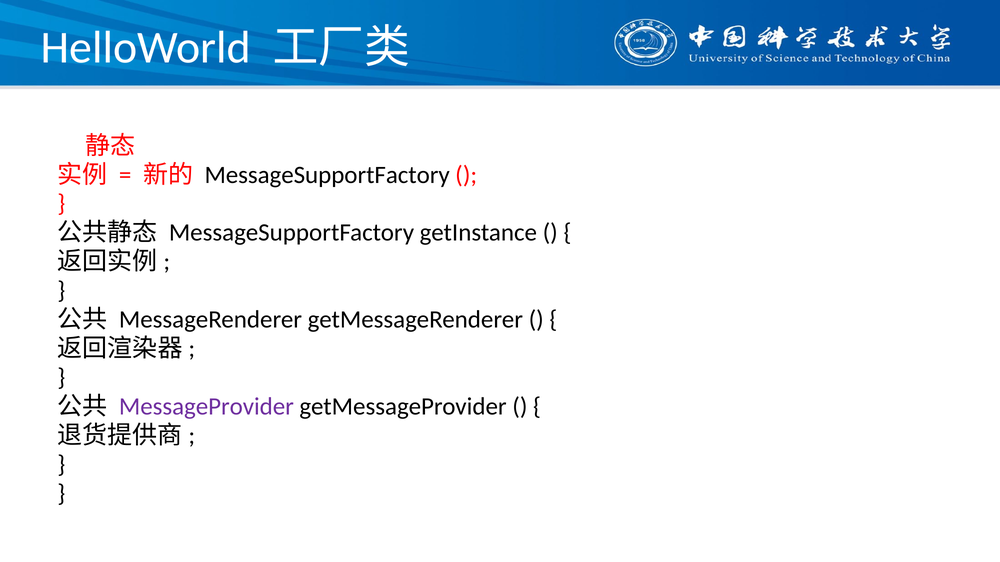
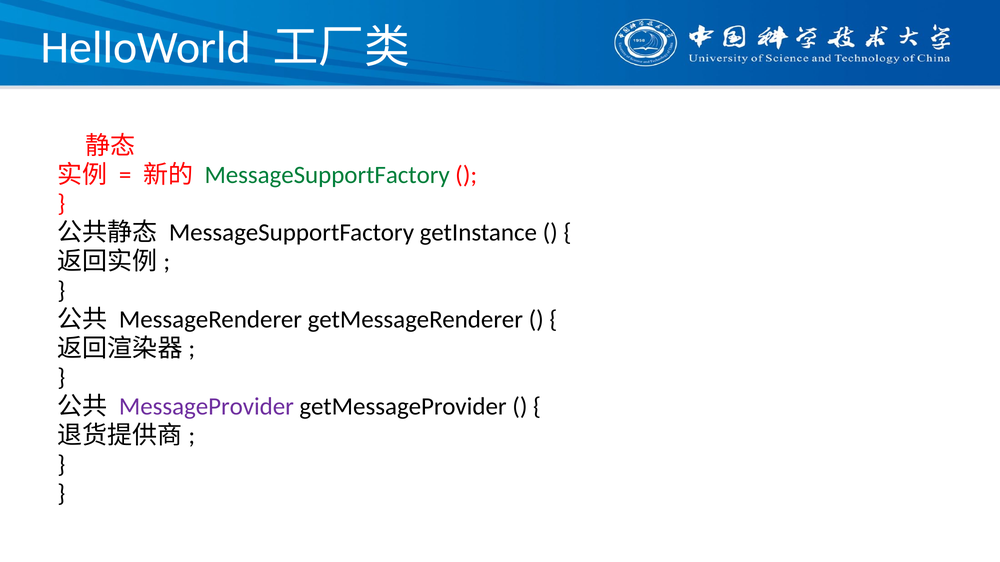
MessageSupportFactory at (327, 175) colour: black -> green
